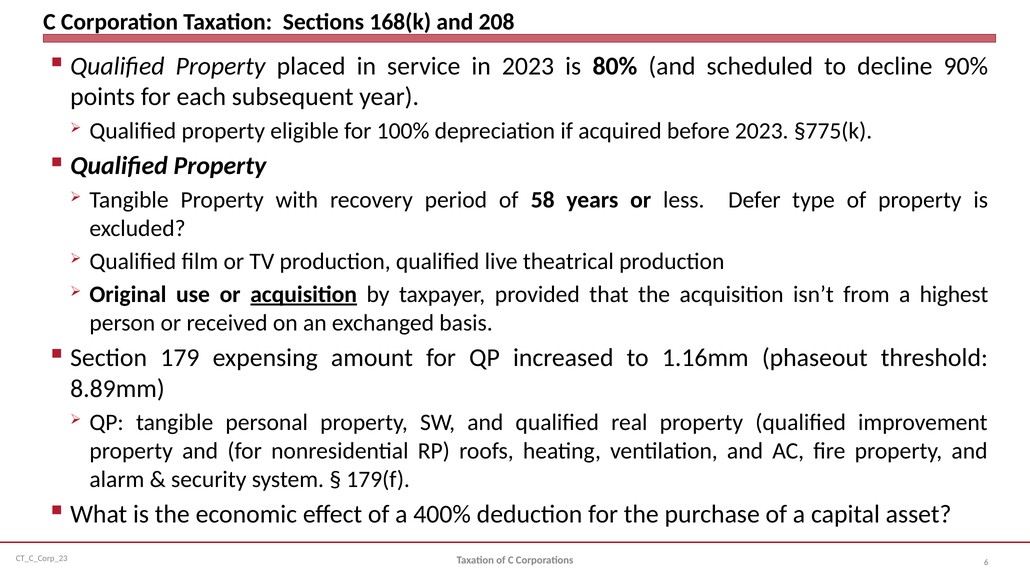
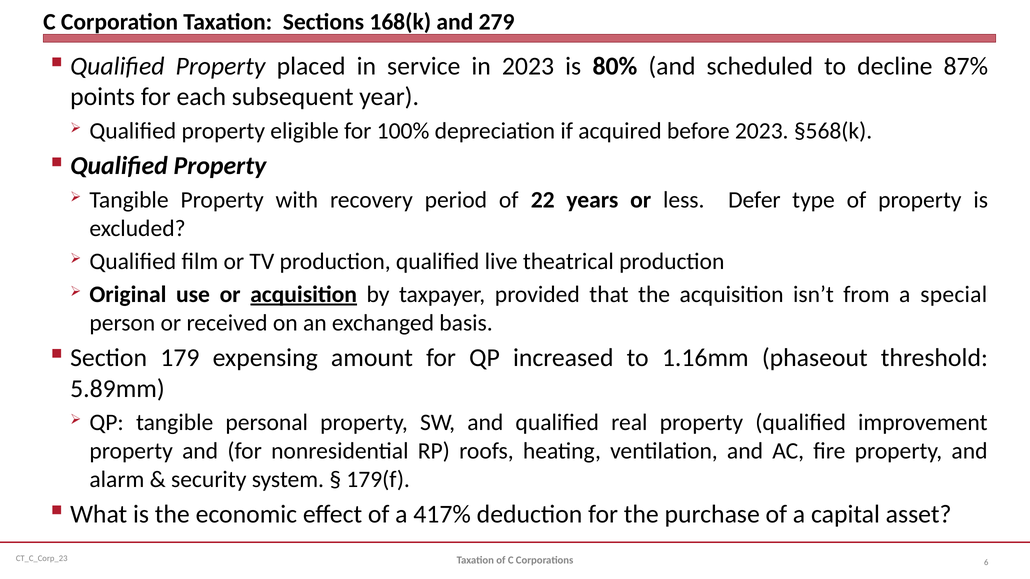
208: 208 -> 279
90%: 90% -> 87%
§775(k: §775(k -> §568(k
58: 58 -> 22
highest: highest -> special
8.89mm: 8.89mm -> 5.89mm
400%: 400% -> 417%
